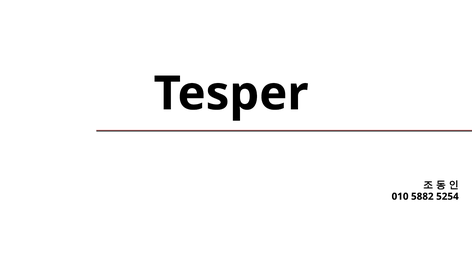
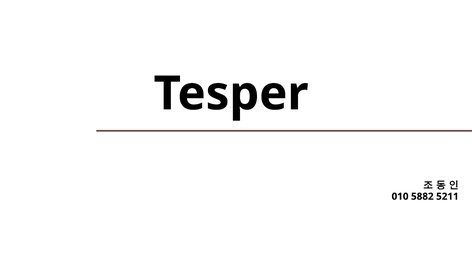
5254: 5254 -> 5211
